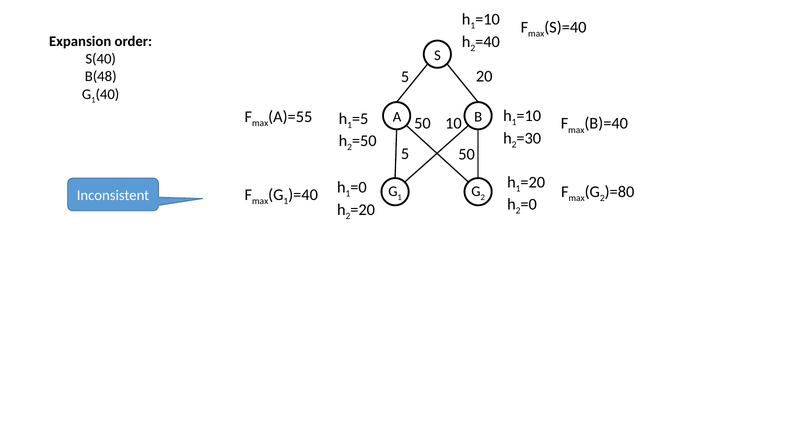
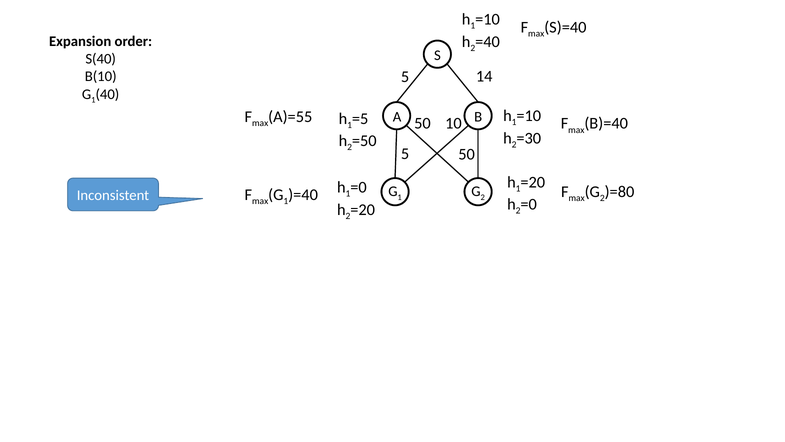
20: 20 -> 14
B(48: B(48 -> B(10
